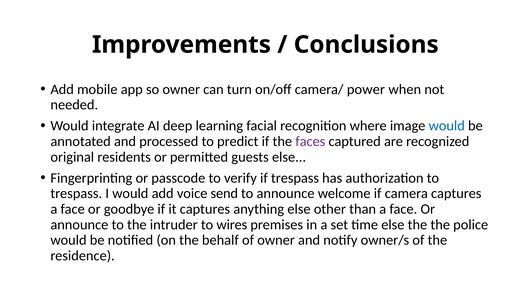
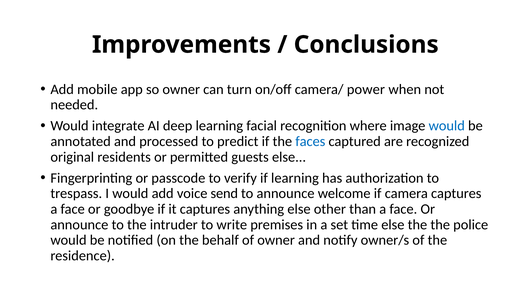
faces colour: purple -> blue
if trespass: trespass -> learning
wires: wires -> write
